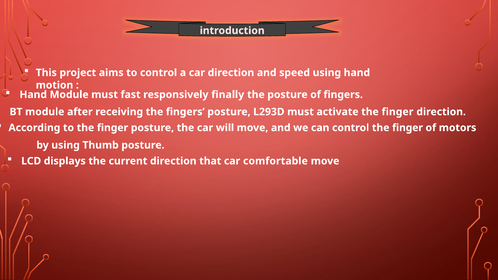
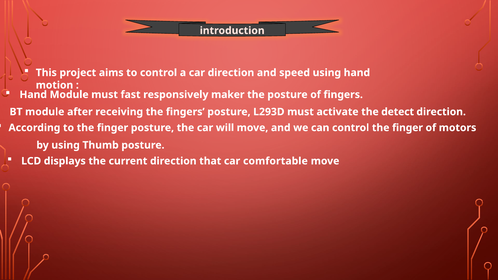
finally: finally -> maker
activate the finger: finger -> detect
